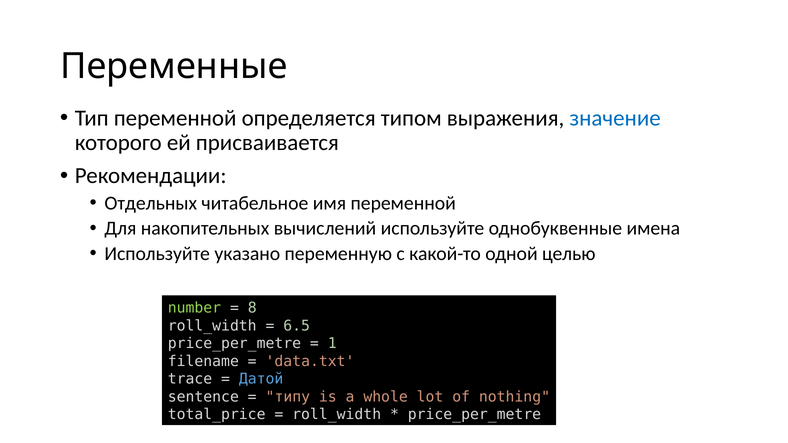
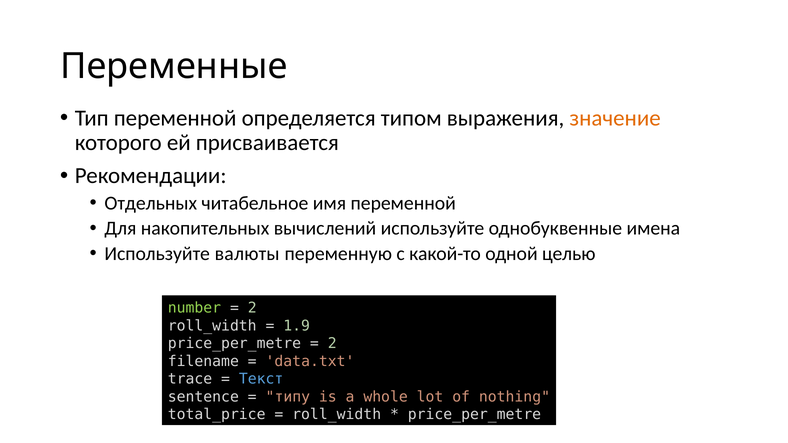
значение colour: blue -> orange
указано: указано -> валюты
8 at (252, 308): 8 -> 2
6.5: 6.5 -> 1.9
1 at (332, 344): 1 -> 2
Датой: Датой -> Текст
